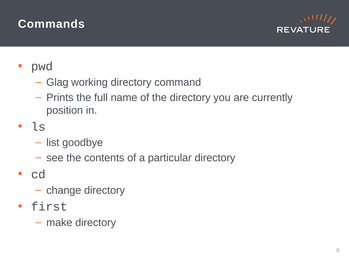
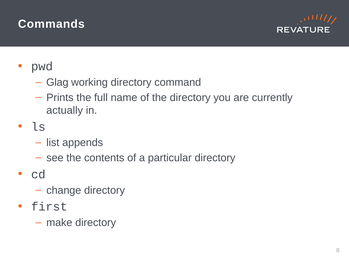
position: position -> actually
goodbye: goodbye -> appends
